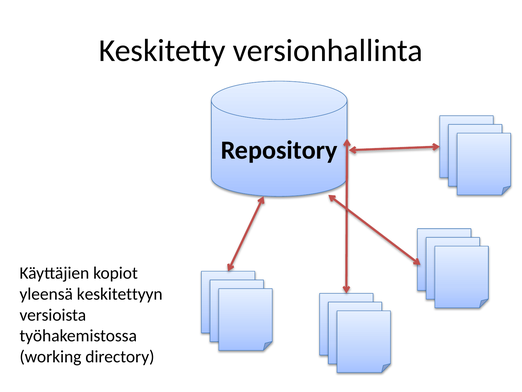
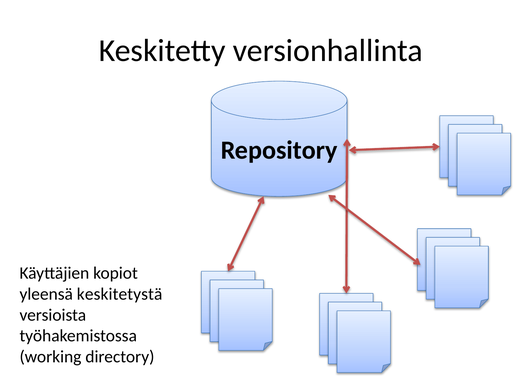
keskitettyyn: keskitettyyn -> keskitetystä
